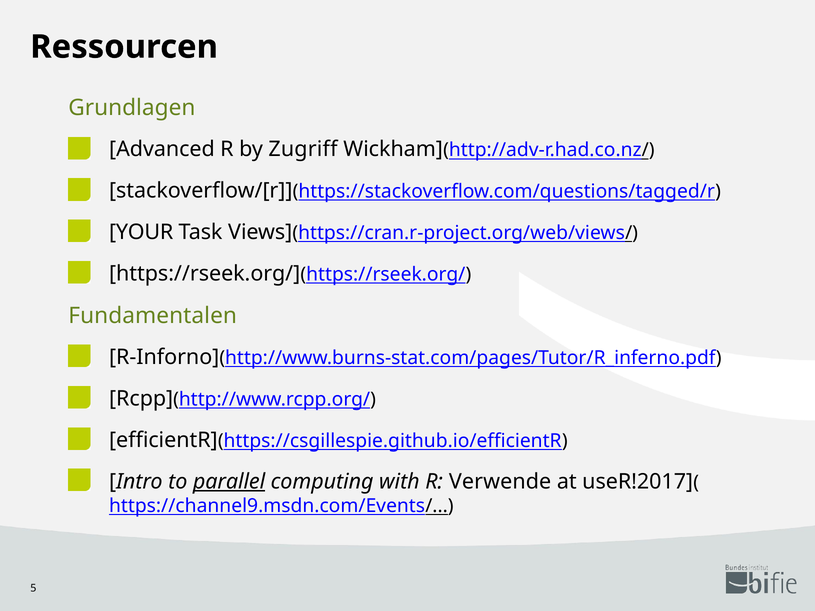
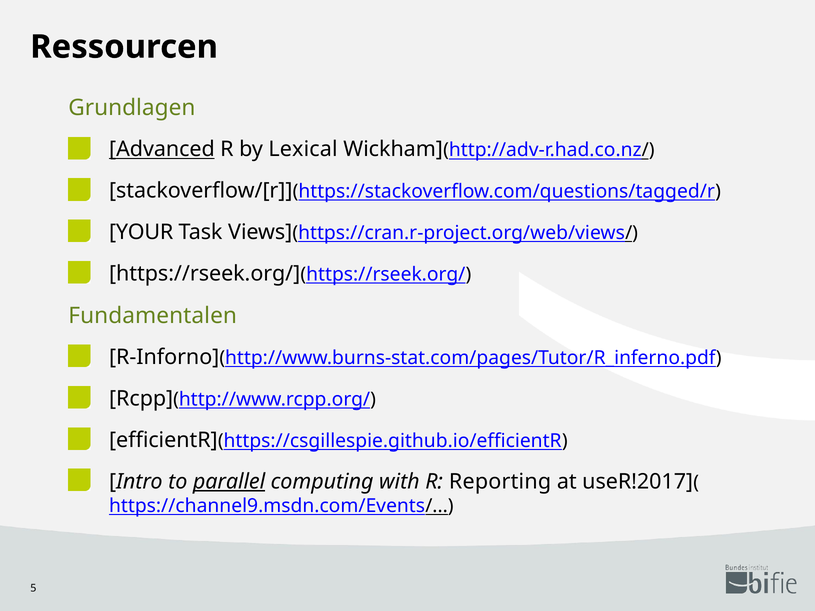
Advanced underline: none -> present
Zugriff: Zugriff -> Lexical
Verwende: Verwende -> Reporting
